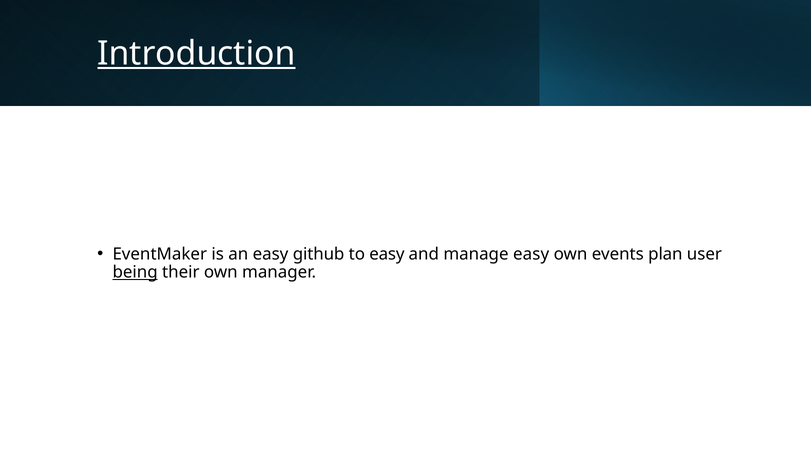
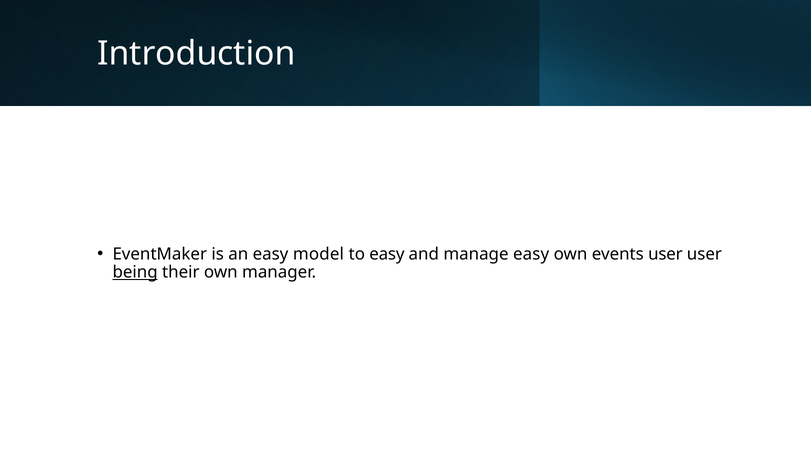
Introduction underline: present -> none
github: github -> model
events plan: plan -> user
